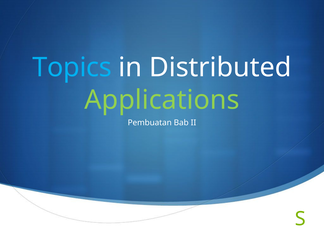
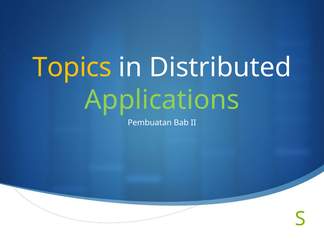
Topics colour: light blue -> yellow
